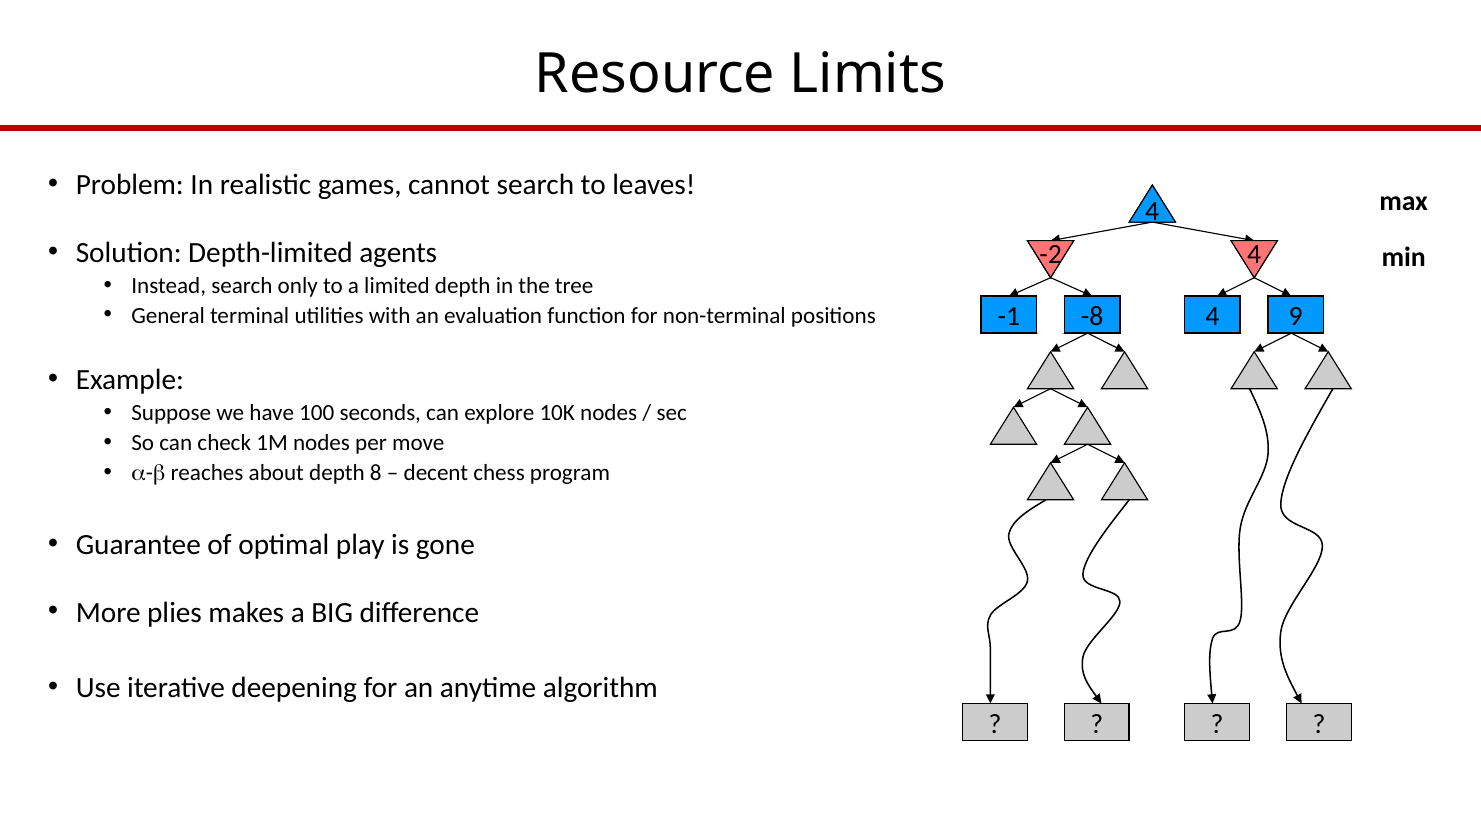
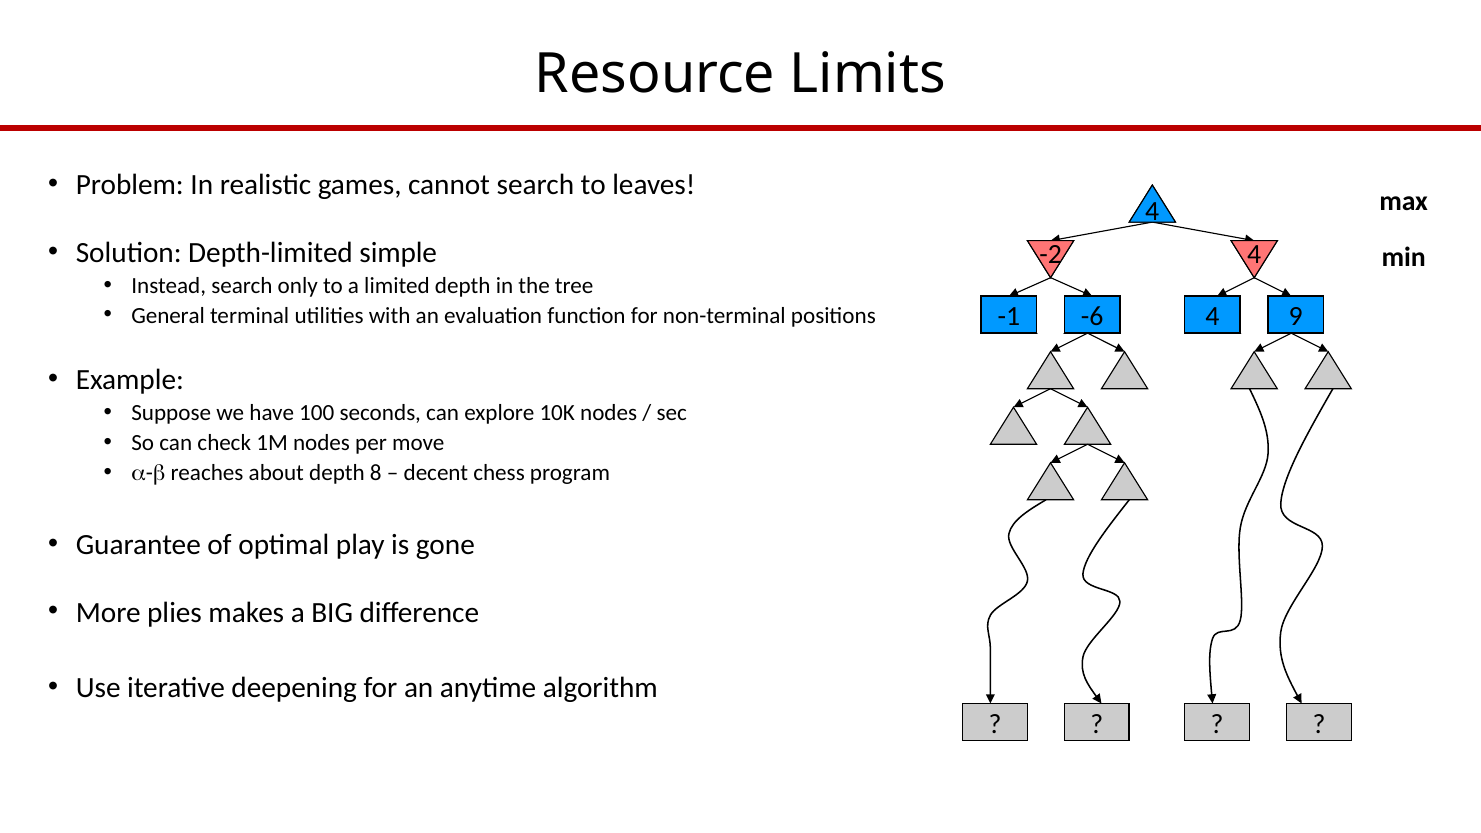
agents: agents -> simple
-8: -8 -> -6
